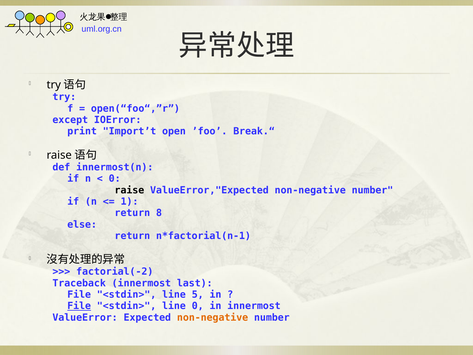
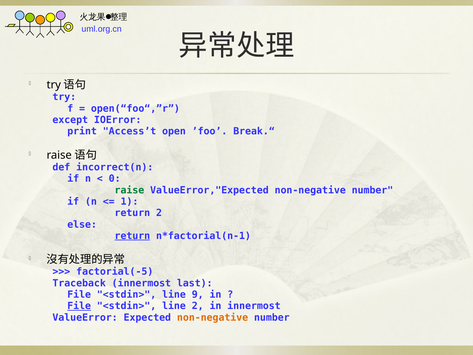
Import’t: Import’t -> Access’t
innermost(n: innermost(n -> incorrect(n
raise colour: black -> green
return 8: 8 -> 2
return at (132, 236) underline: none -> present
factorial(-2: factorial(-2 -> factorial(-5
5: 5 -> 9
line 0: 0 -> 2
